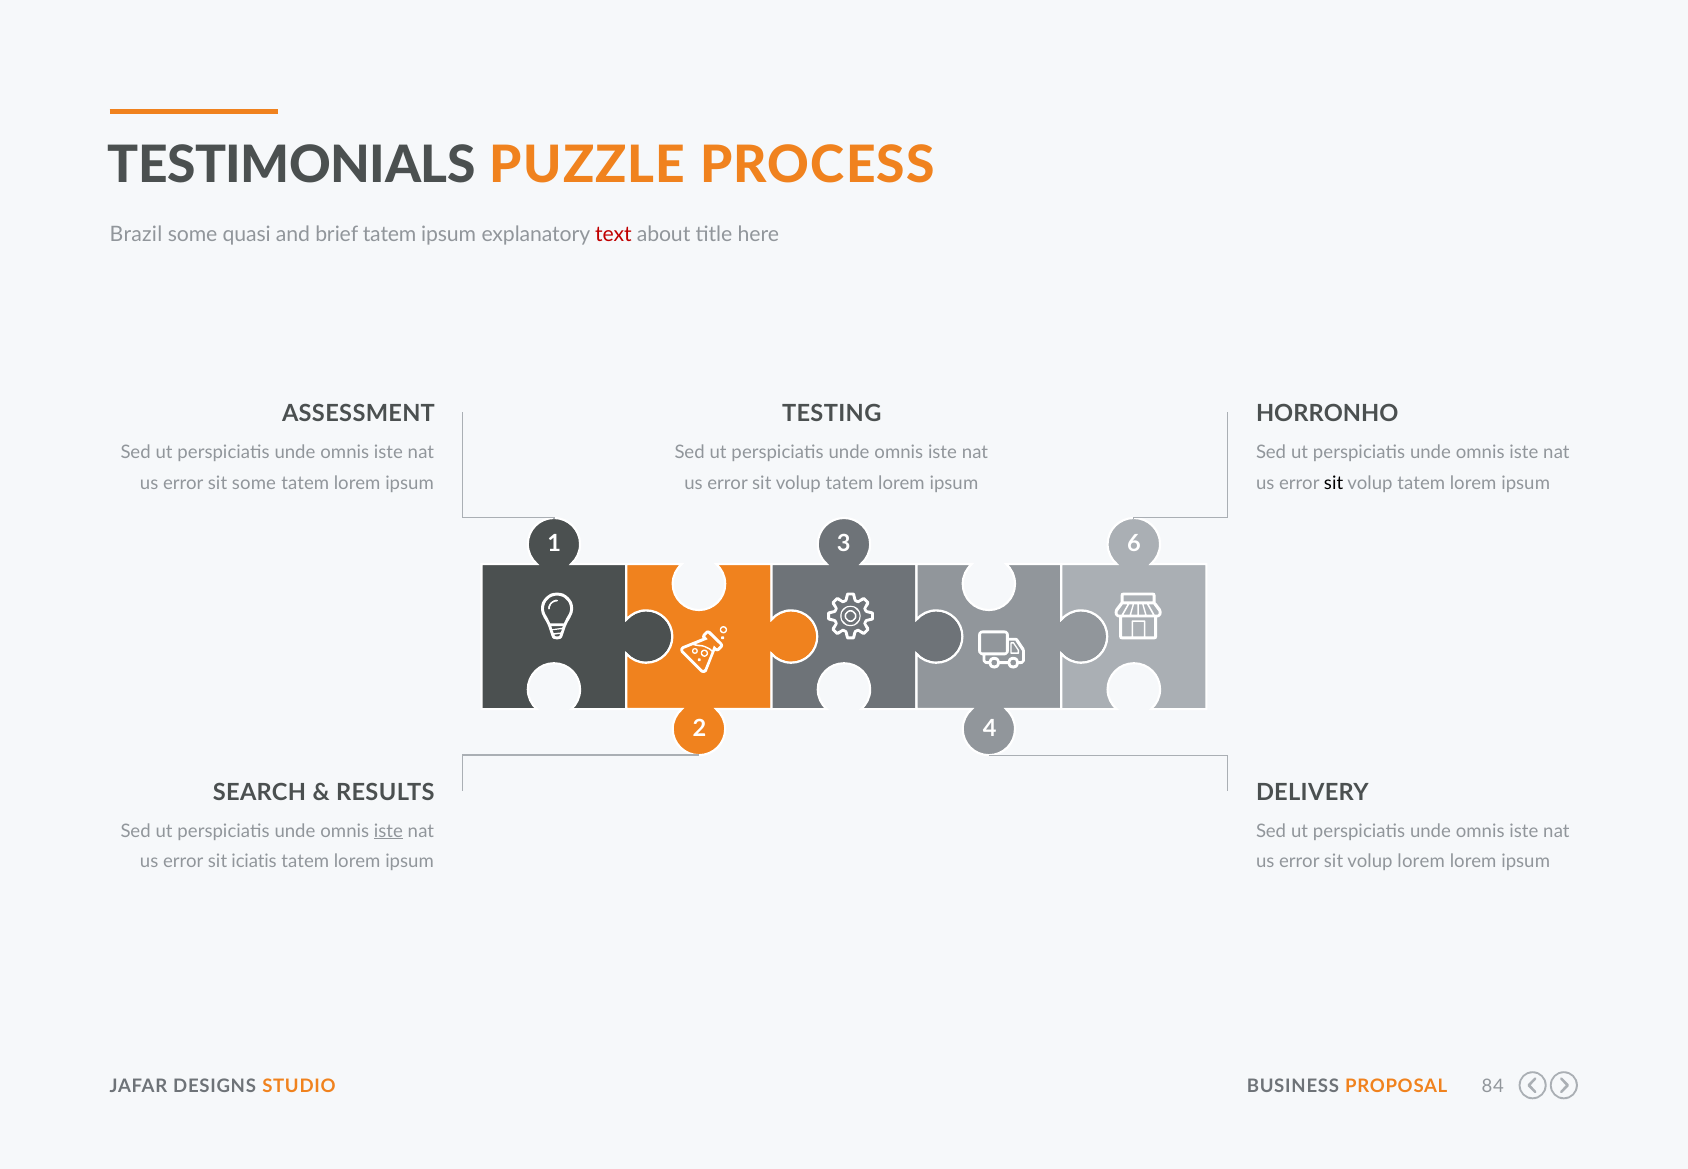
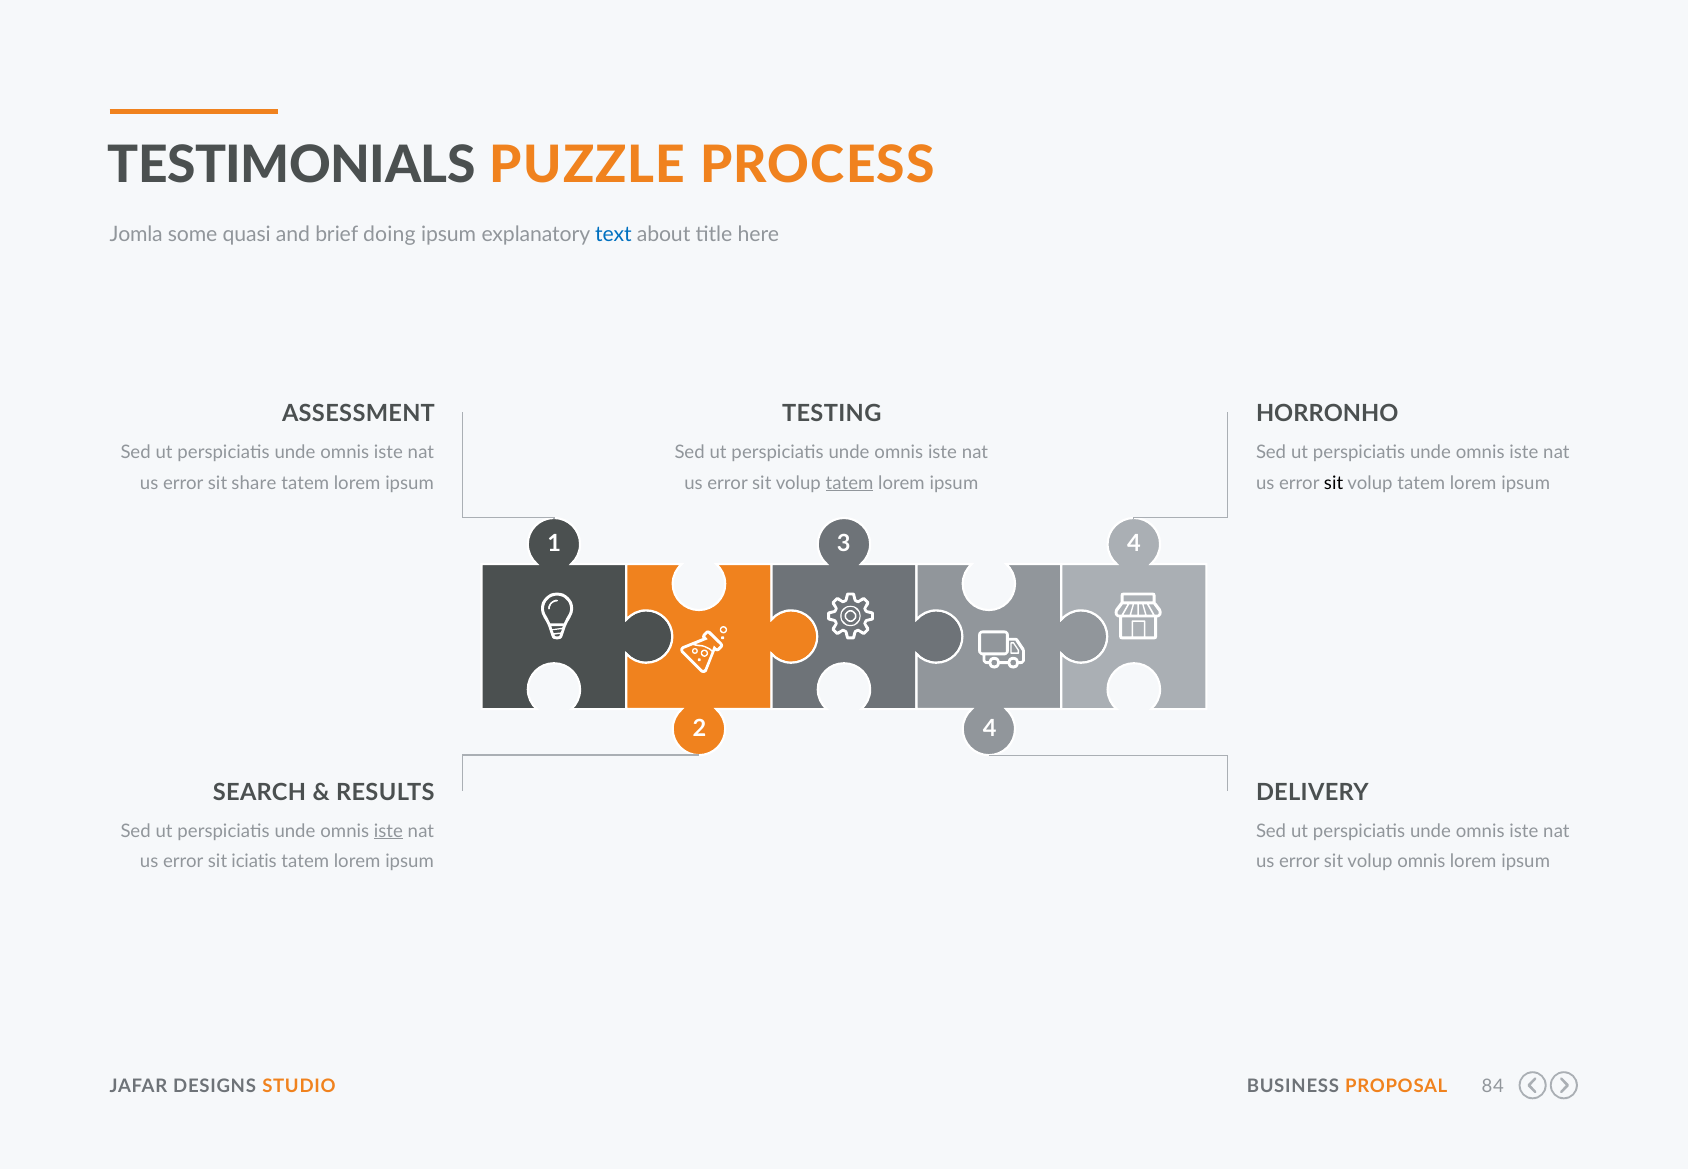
Brazil: Brazil -> Jomla
brief tatem: tatem -> doing
text colour: red -> blue
sit some: some -> share
tatem at (850, 483) underline: none -> present
1 6: 6 -> 4
volup lorem: lorem -> omnis
